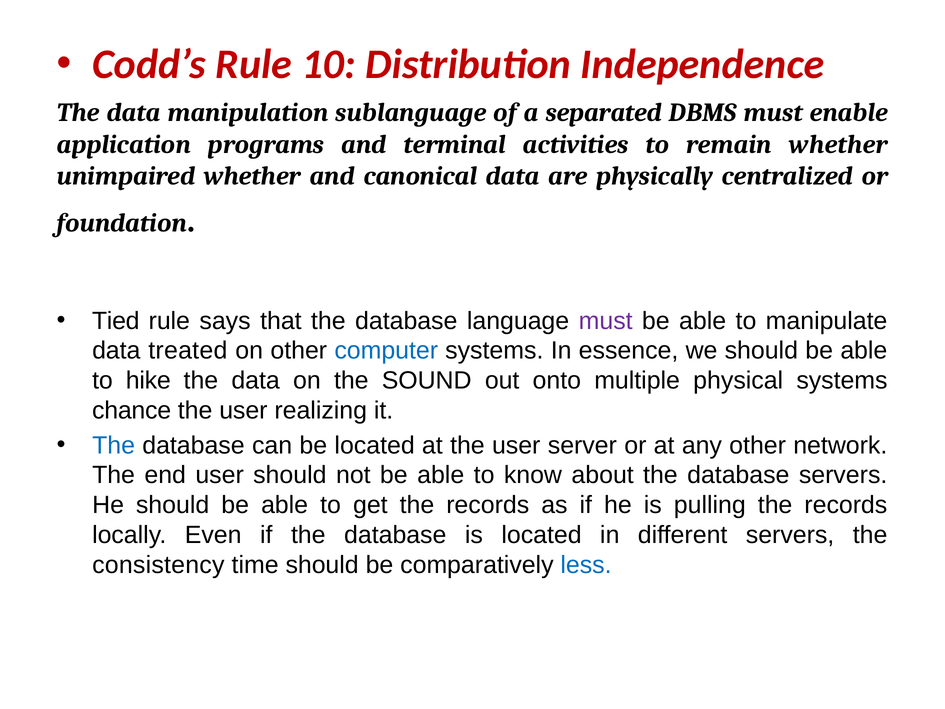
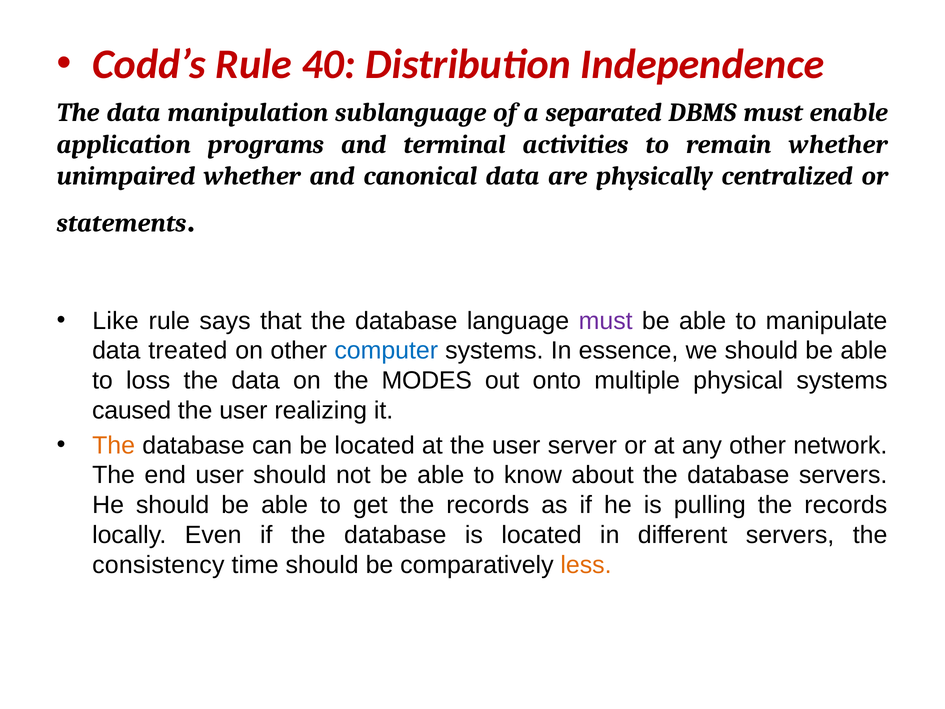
10: 10 -> 40
foundation: foundation -> statements
Tied: Tied -> Like
hike: hike -> loss
SOUND: SOUND -> MODES
chance: chance -> caused
The at (114, 445) colour: blue -> orange
less colour: blue -> orange
